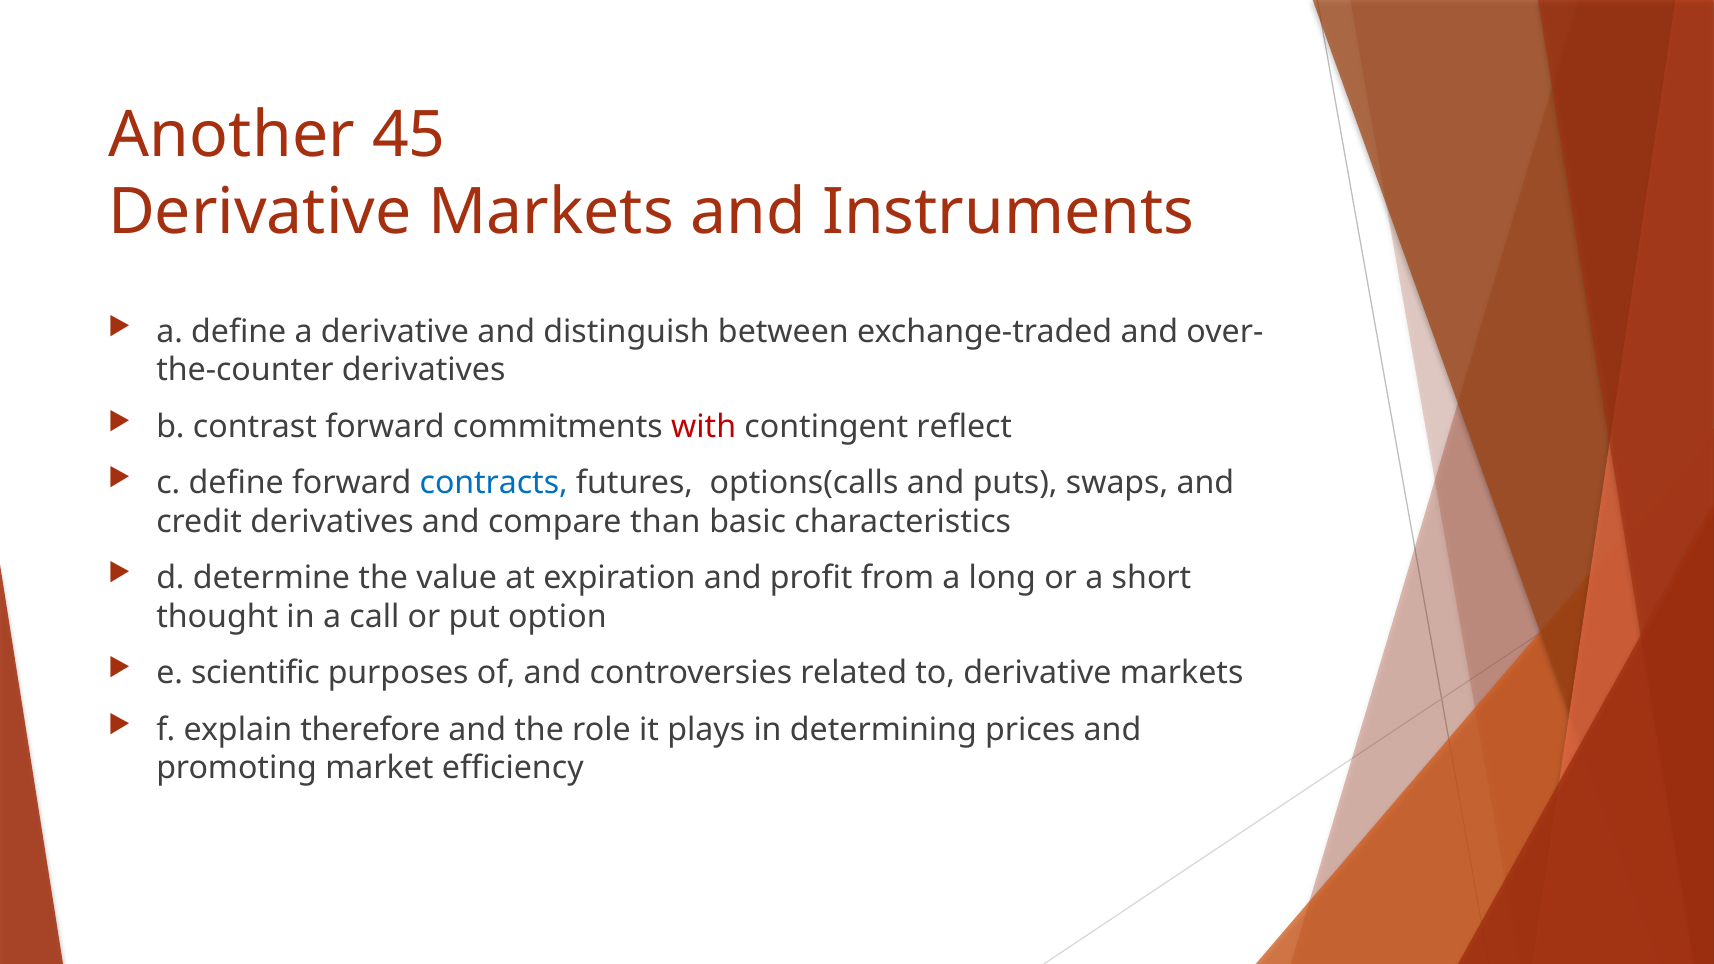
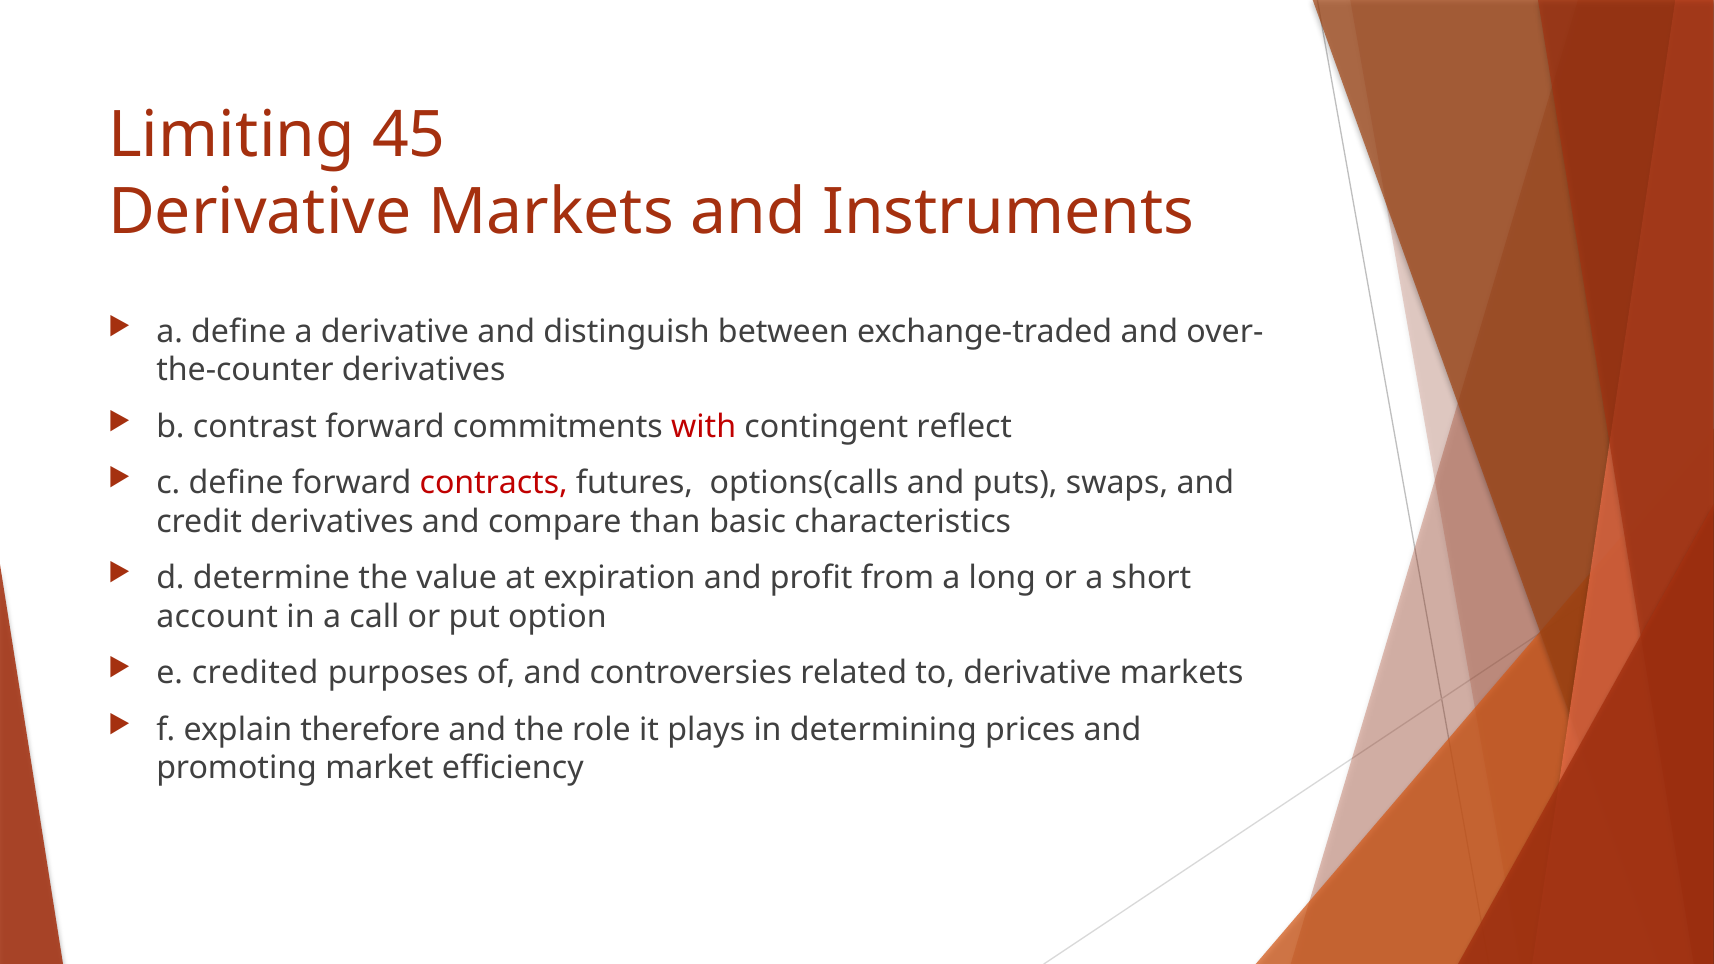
Another: Another -> Limiting
contracts colour: blue -> red
thought: thought -> account
scientific: scientific -> credited
